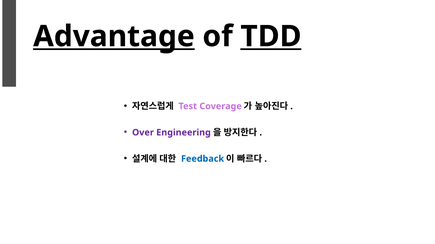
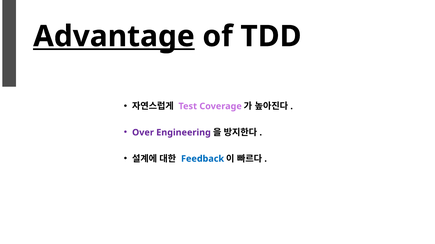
TDD underline: present -> none
